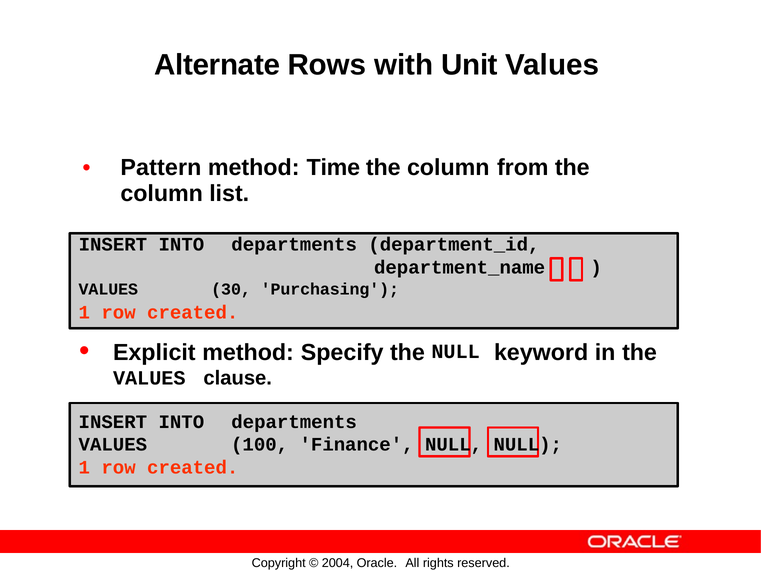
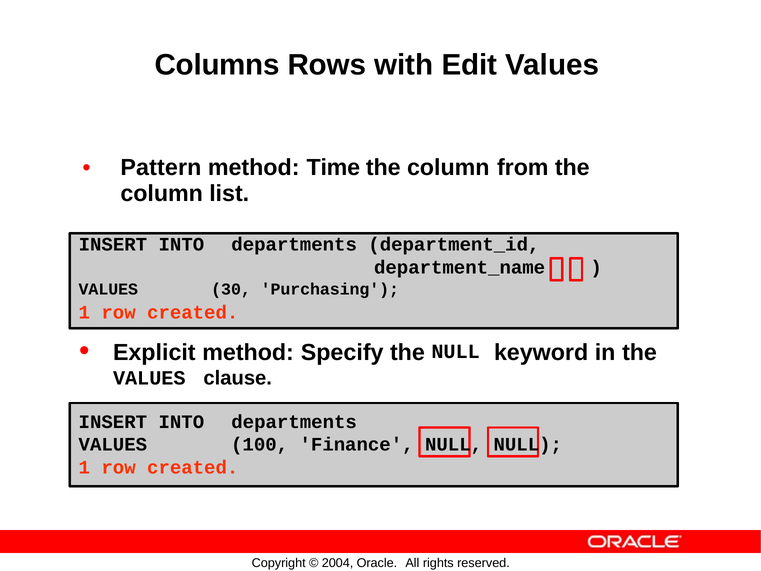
Alternate: Alternate -> Columns
Unit: Unit -> Edit
